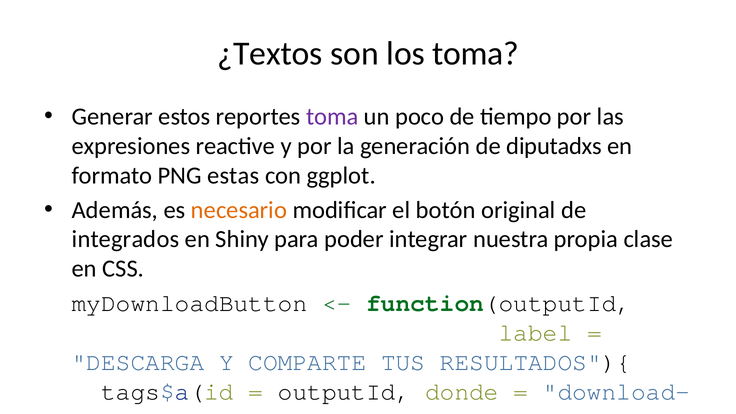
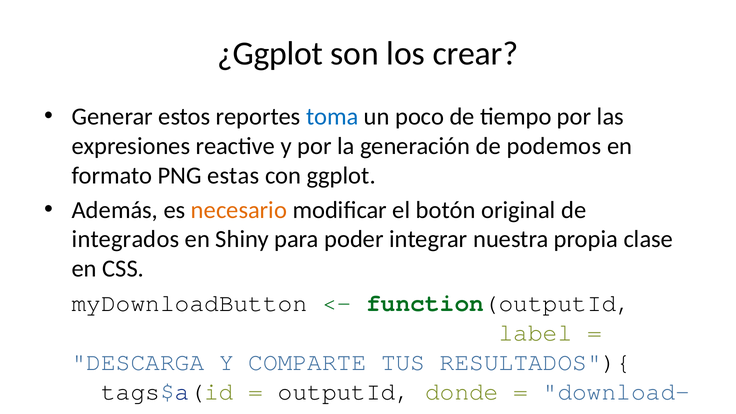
¿Textos: ¿Textos -> ¿Ggplot
los toma: toma -> crear
toma at (332, 117) colour: purple -> blue
diputadxs: diputadxs -> podemos
